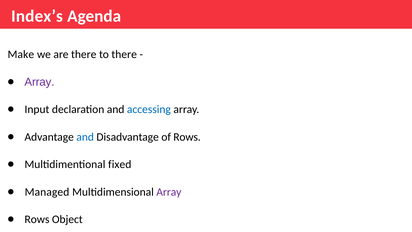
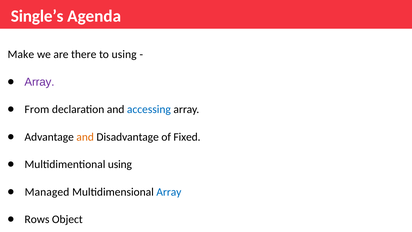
Index’s: Index’s -> Single’s
to there: there -> using
Input: Input -> From
and at (85, 137) colour: blue -> orange
of Rows: Rows -> Fixed
Multidimentional fixed: fixed -> using
Array at (169, 192) colour: purple -> blue
